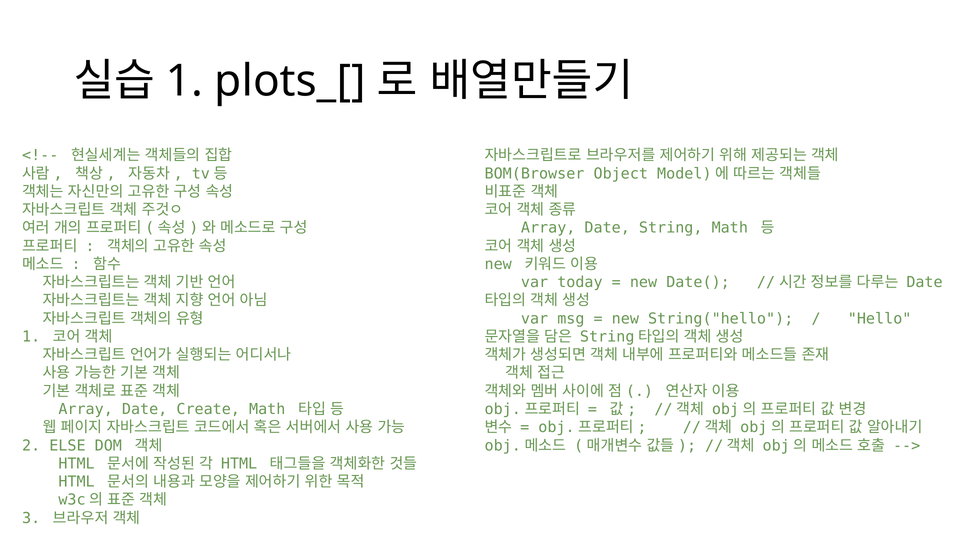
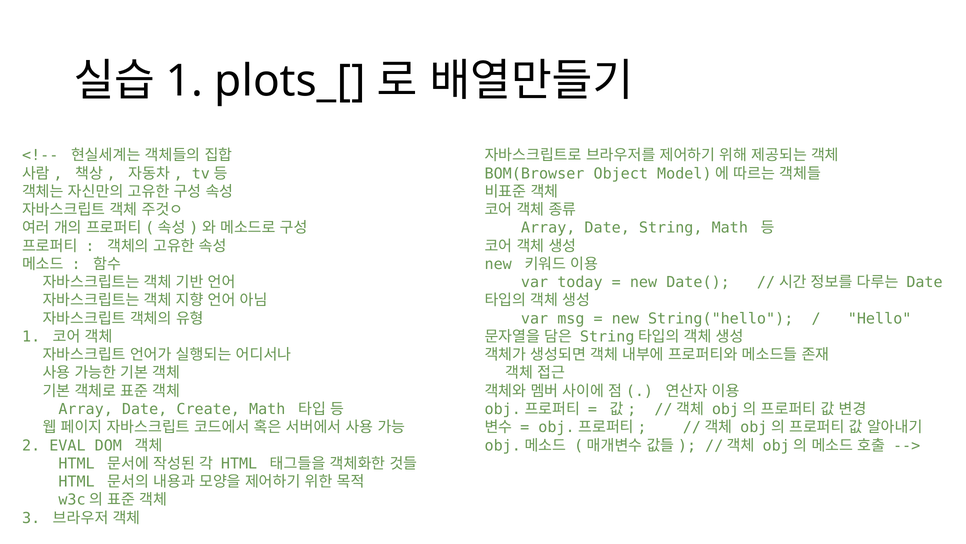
ELSE: ELSE -> EVAL
